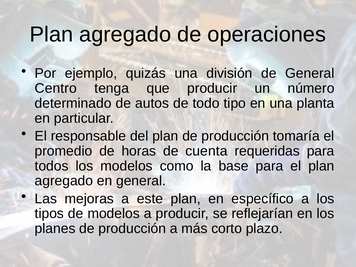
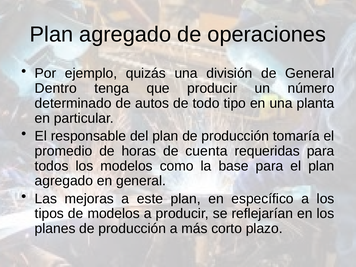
Centro: Centro -> Dentro
